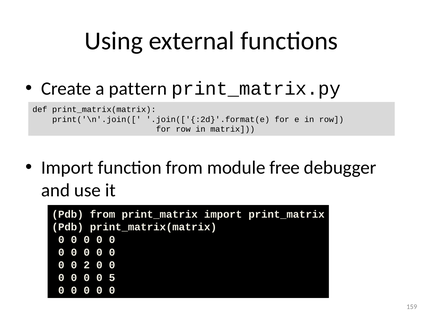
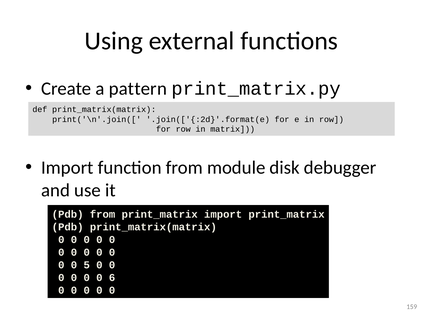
free: free -> disk
2: 2 -> 5
5: 5 -> 6
